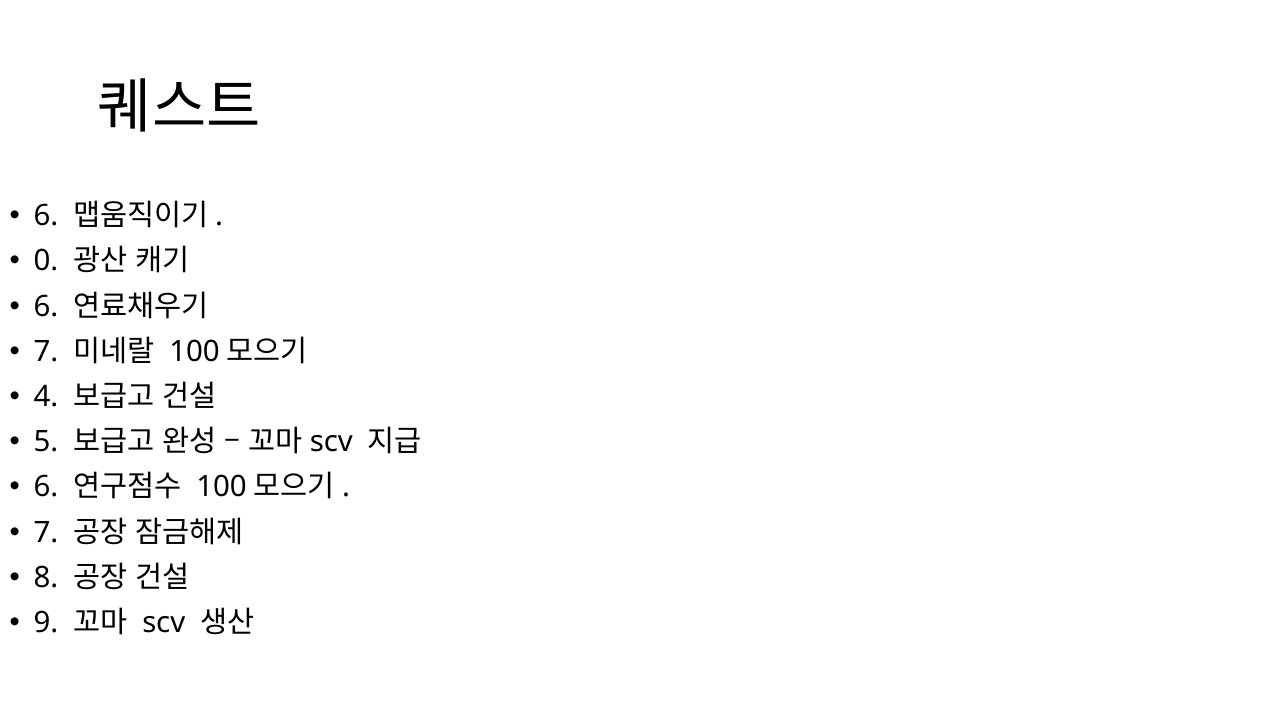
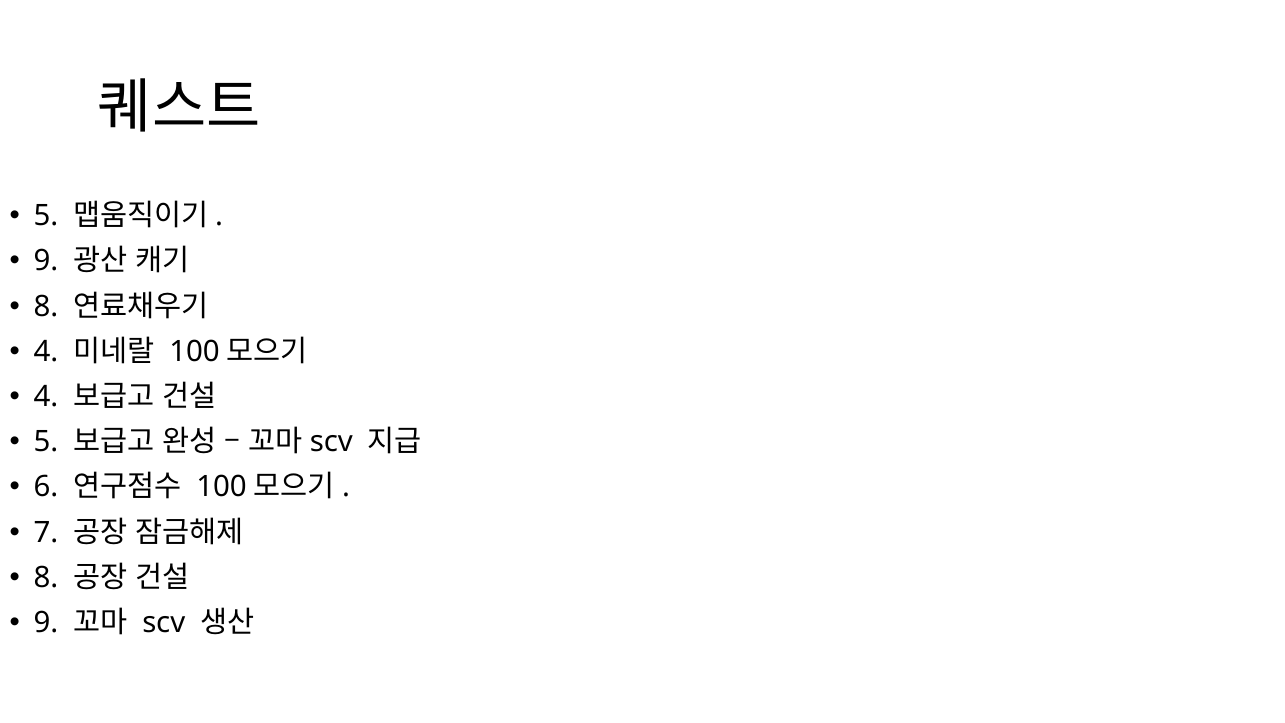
6 at (46, 216): 6 -> 5
0 at (46, 261): 0 -> 9
6 at (46, 306): 6 -> 8
7 at (46, 352): 7 -> 4
